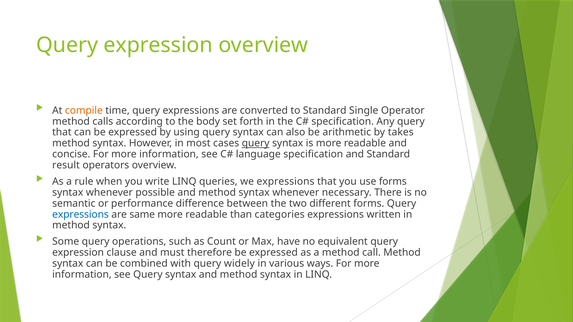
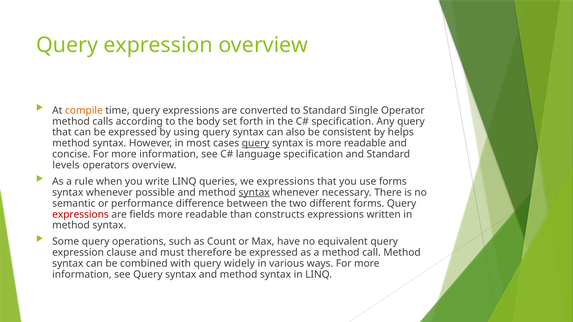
arithmetic: arithmetic -> consistent
takes: takes -> helps
result: result -> levels
syntax at (254, 193) underline: none -> present
expressions at (81, 215) colour: blue -> red
same: same -> fields
categories: categories -> constructs
